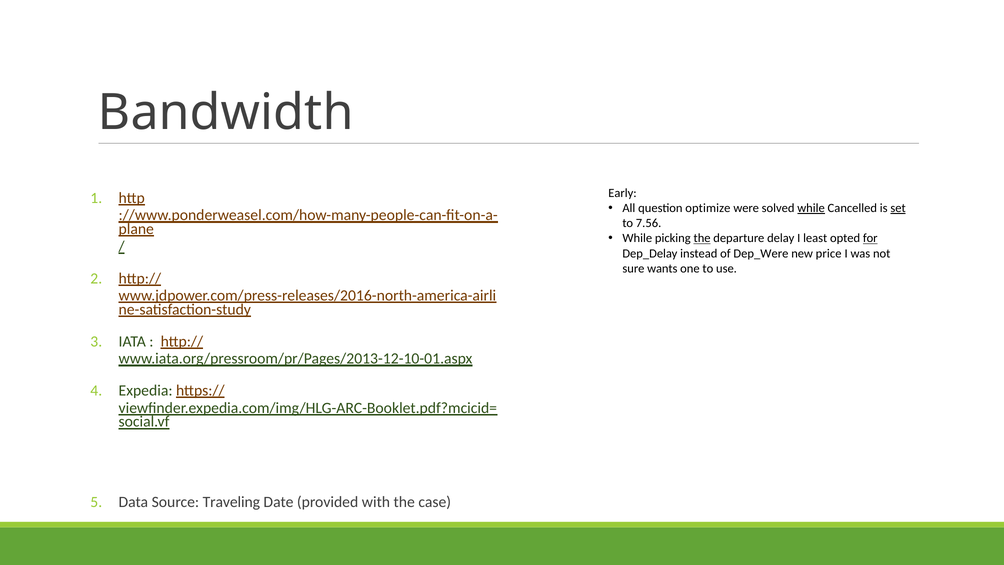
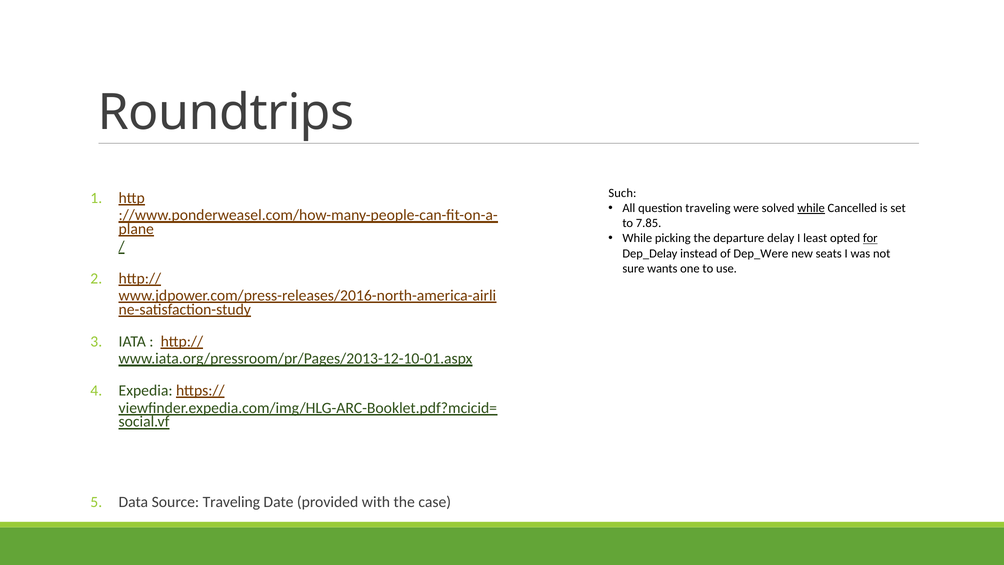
Bandwidth: Bandwidth -> Roundtrips
Early: Early -> Such
question optimize: optimize -> traveling
set underline: present -> none
7.56: 7.56 -> 7.85
the at (702, 238) underline: present -> none
price: price -> seats
